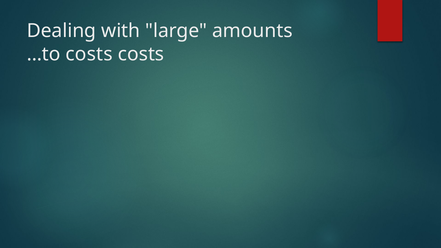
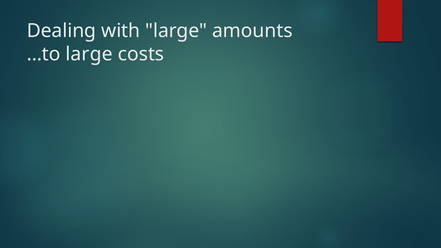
…to costs: costs -> large
